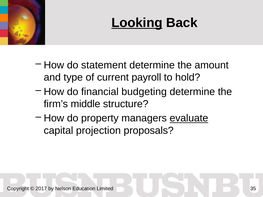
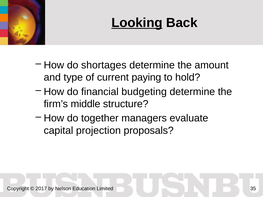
statement: statement -> shortages
payroll: payroll -> paying
property: property -> together
evaluate underline: present -> none
